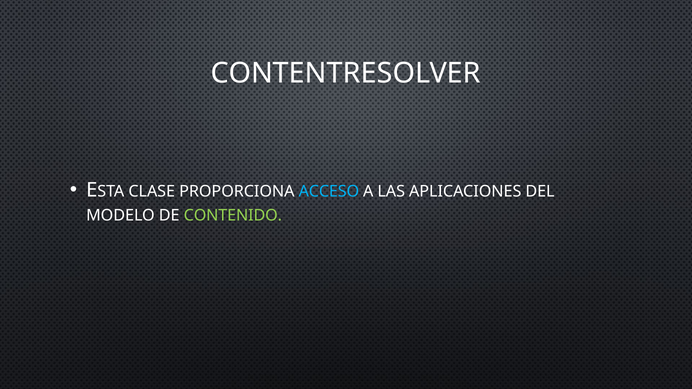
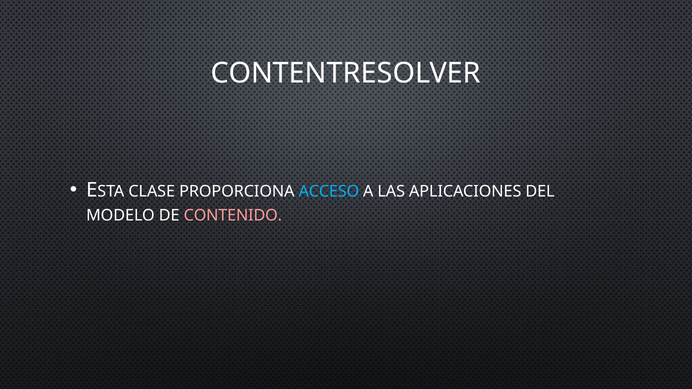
CONTENIDO colour: light green -> pink
